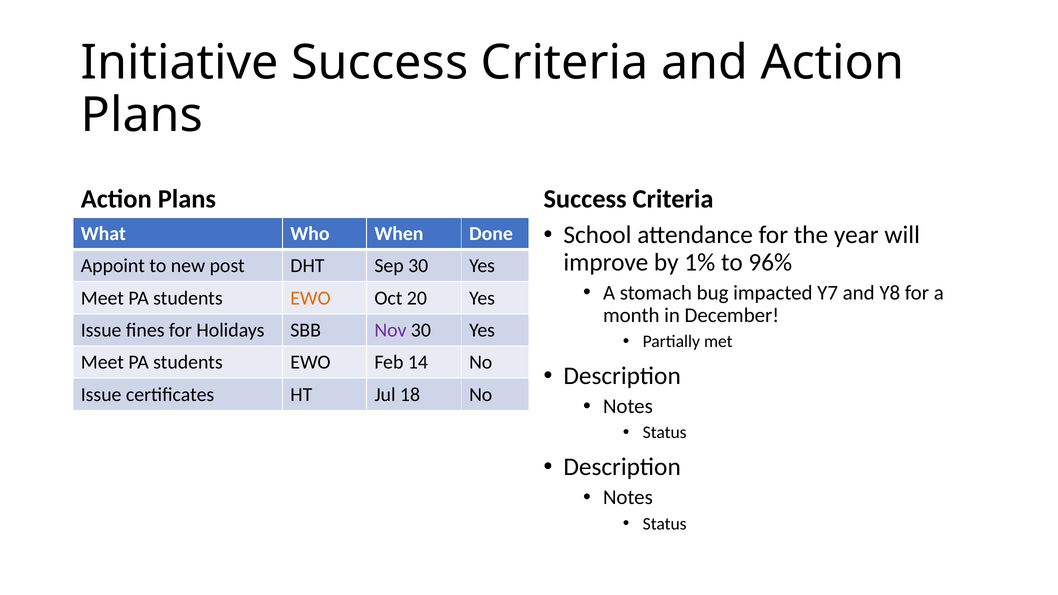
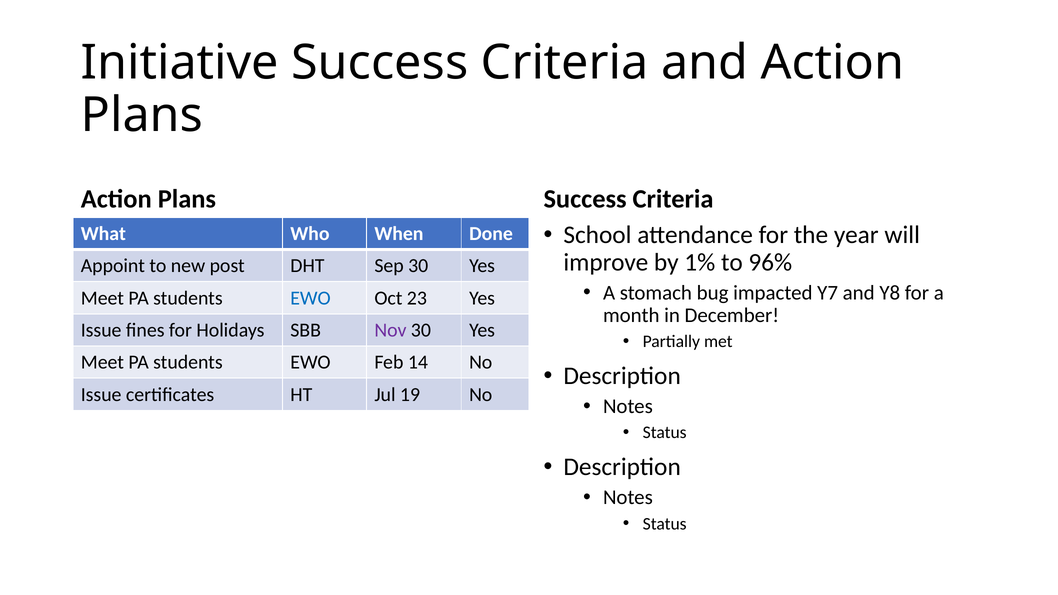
EWO at (311, 298) colour: orange -> blue
20: 20 -> 23
18: 18 -> 19
